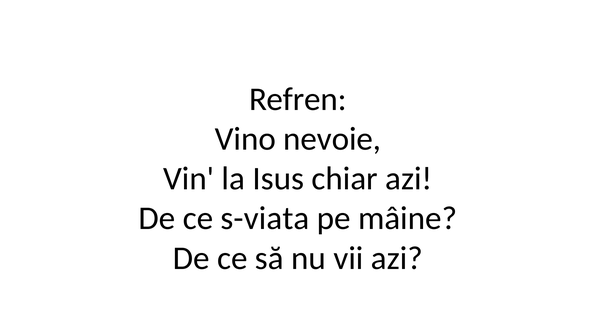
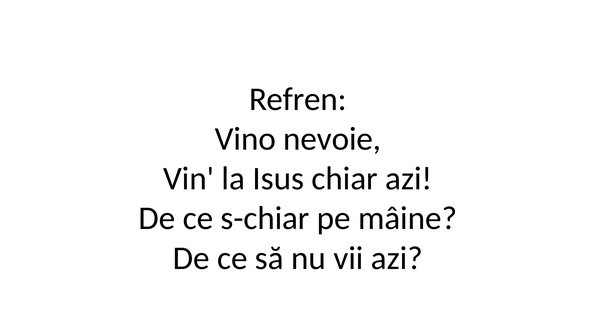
s-viata: s-viata -> s-chiar
